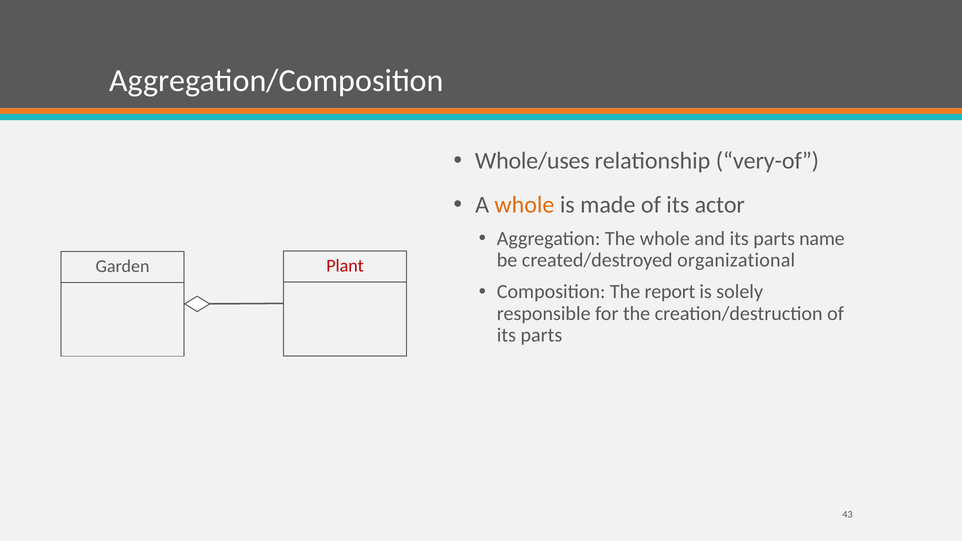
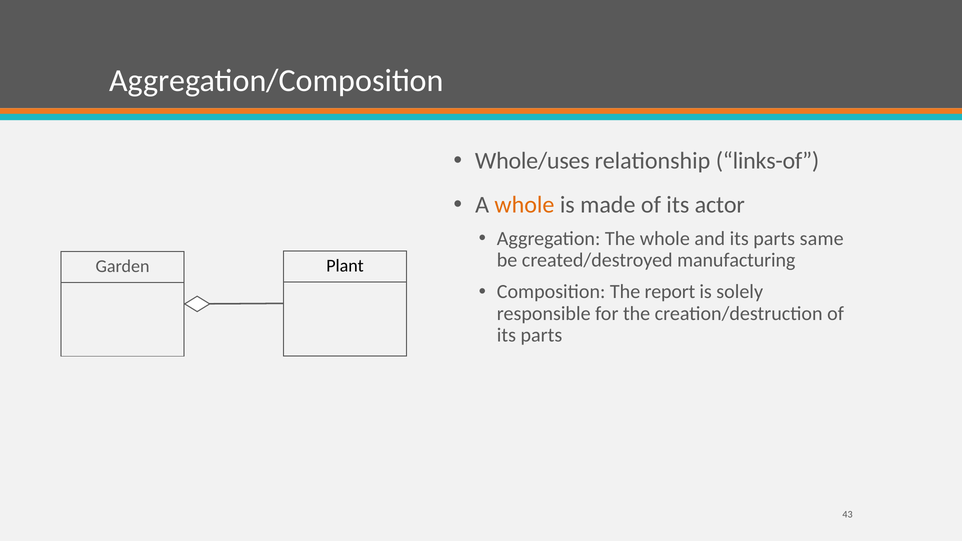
very-of: very-of -> links-of
name: name -> same
organizational: organizational -> manufacturing
Plant colour: red -> black
